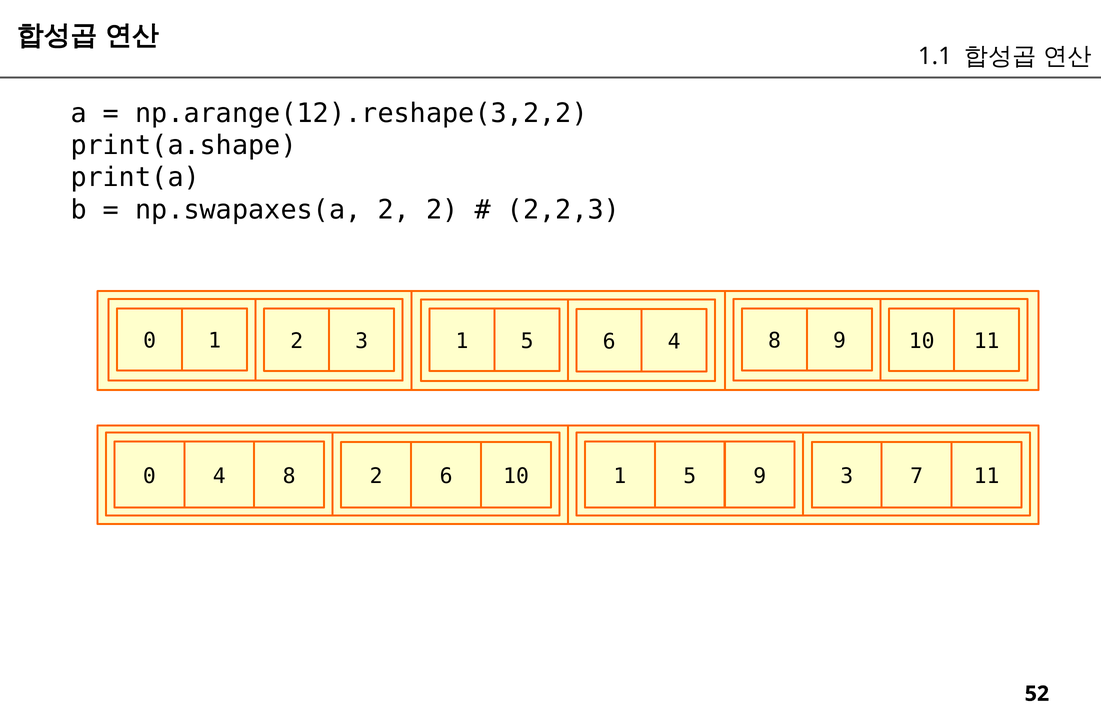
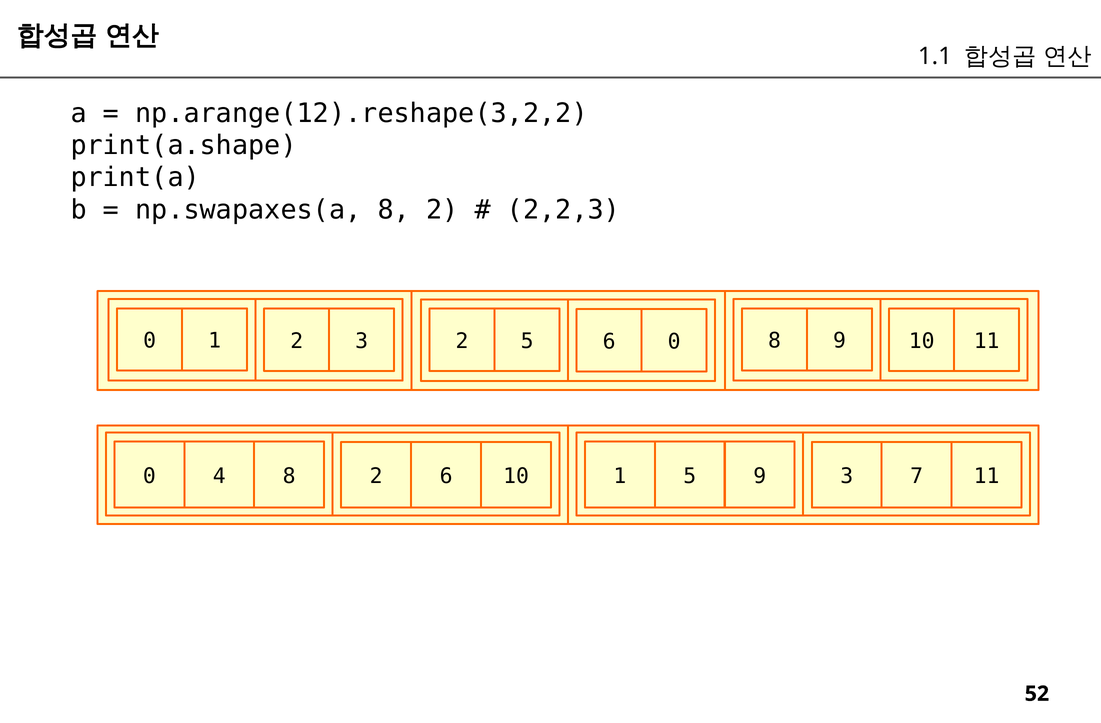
np.swapaxes(a 2: 2 -> 8
3 1: 1 -> 2
6 4: 4 -> 0
